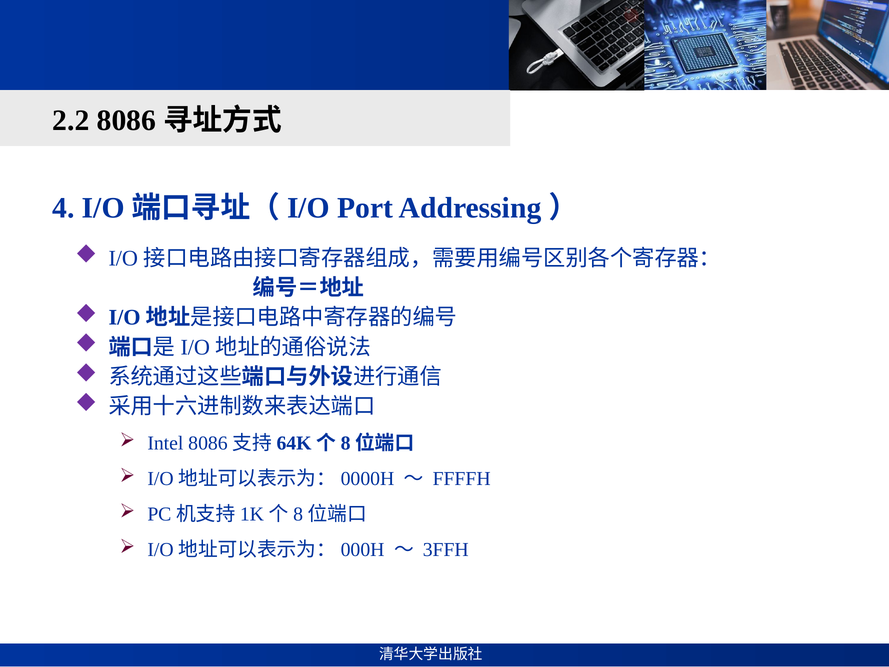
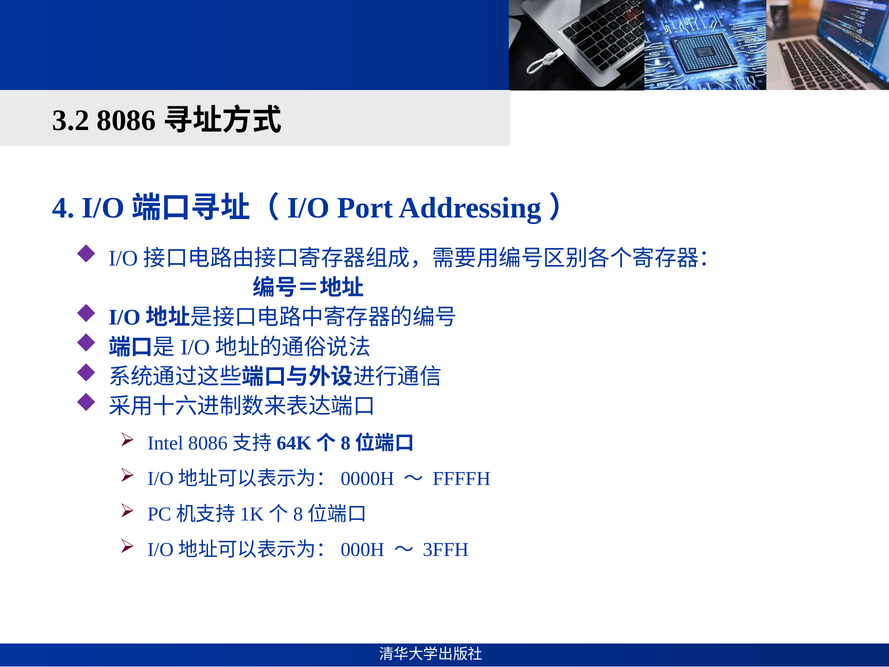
2.2: 2.2 -> 3.2
